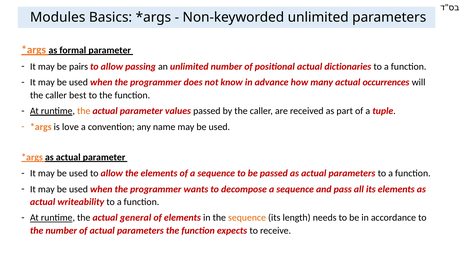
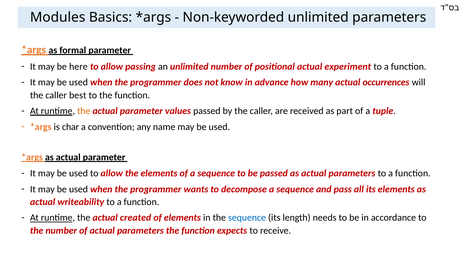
pairs: pairs -> here
dictionaries: dictionaries -> experiment
love: love -> char
general: general -> created
sequence at (247, 218) colour: orange -> blue
